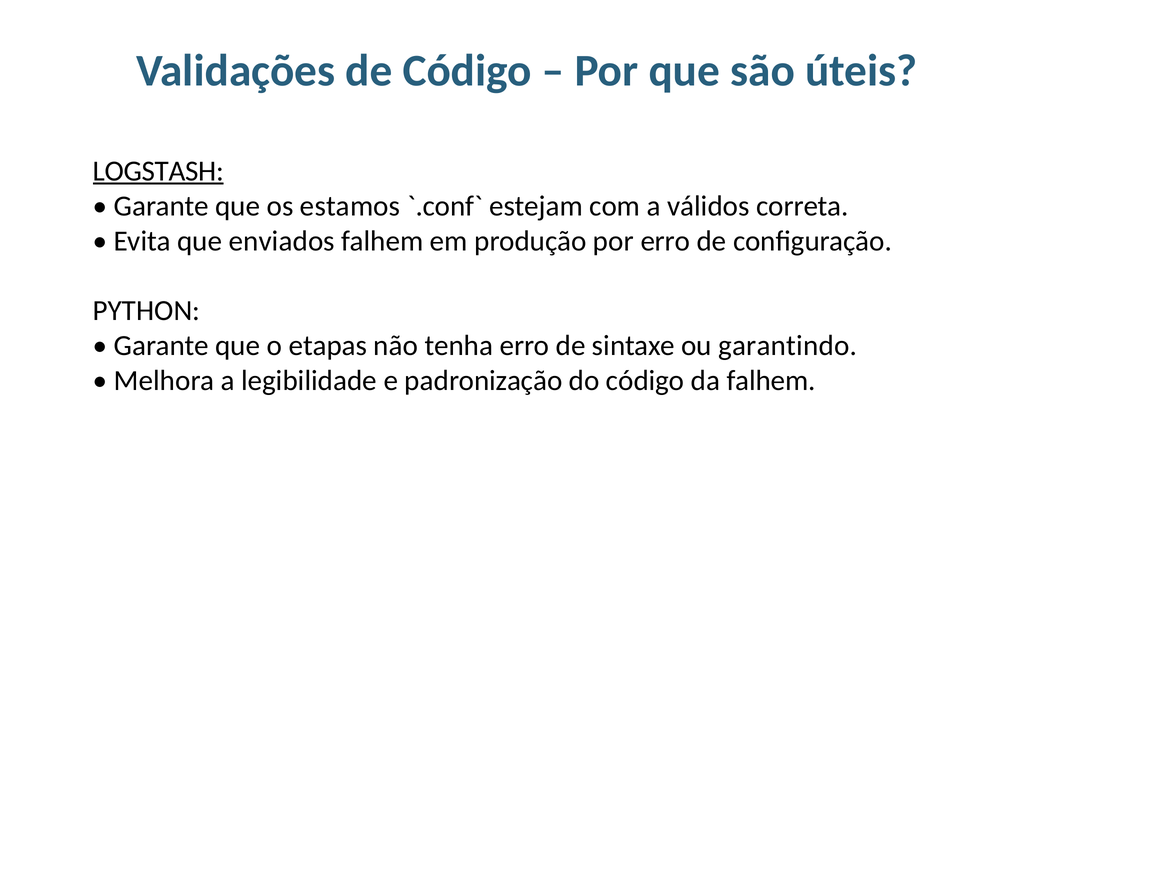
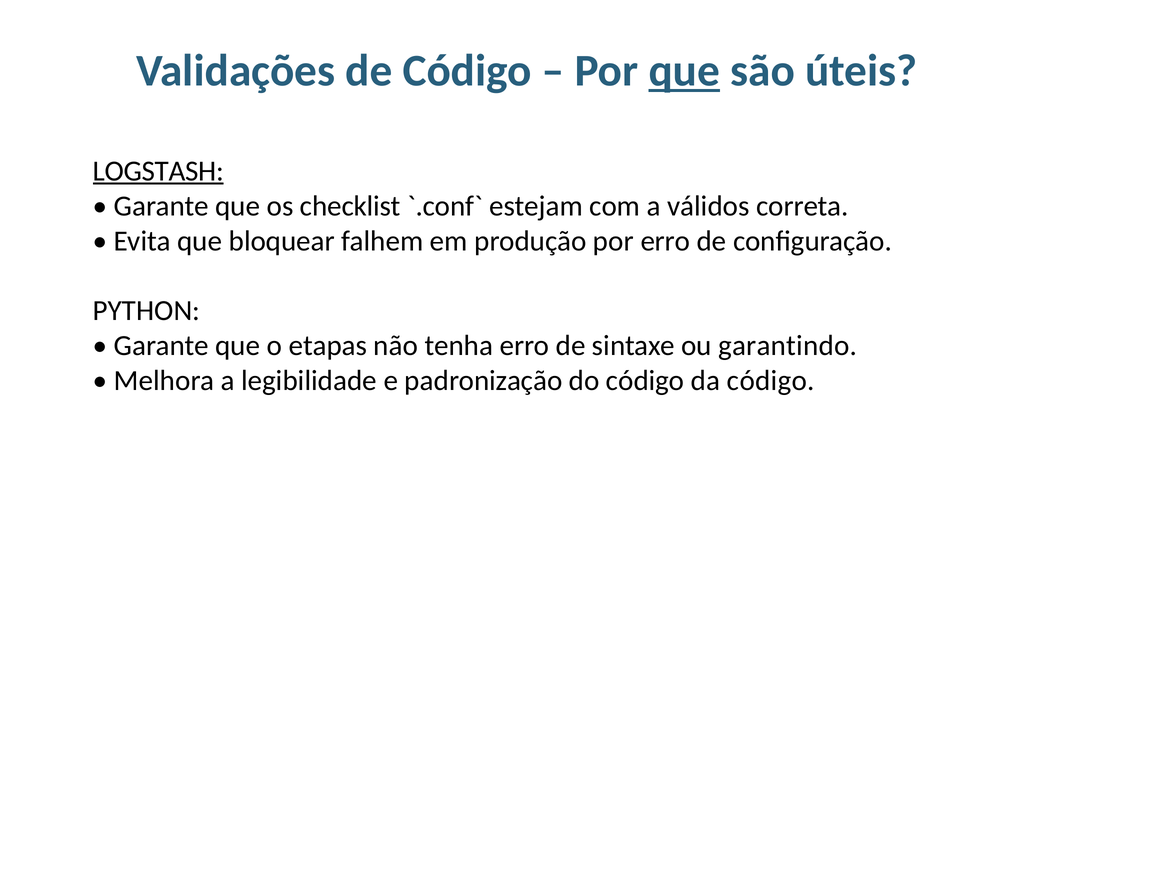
que at (684, 71) underline: none -> present
estamos: estamos -> checklist
enviados: enviados -> bloquear
da falhem: falhem -> código
